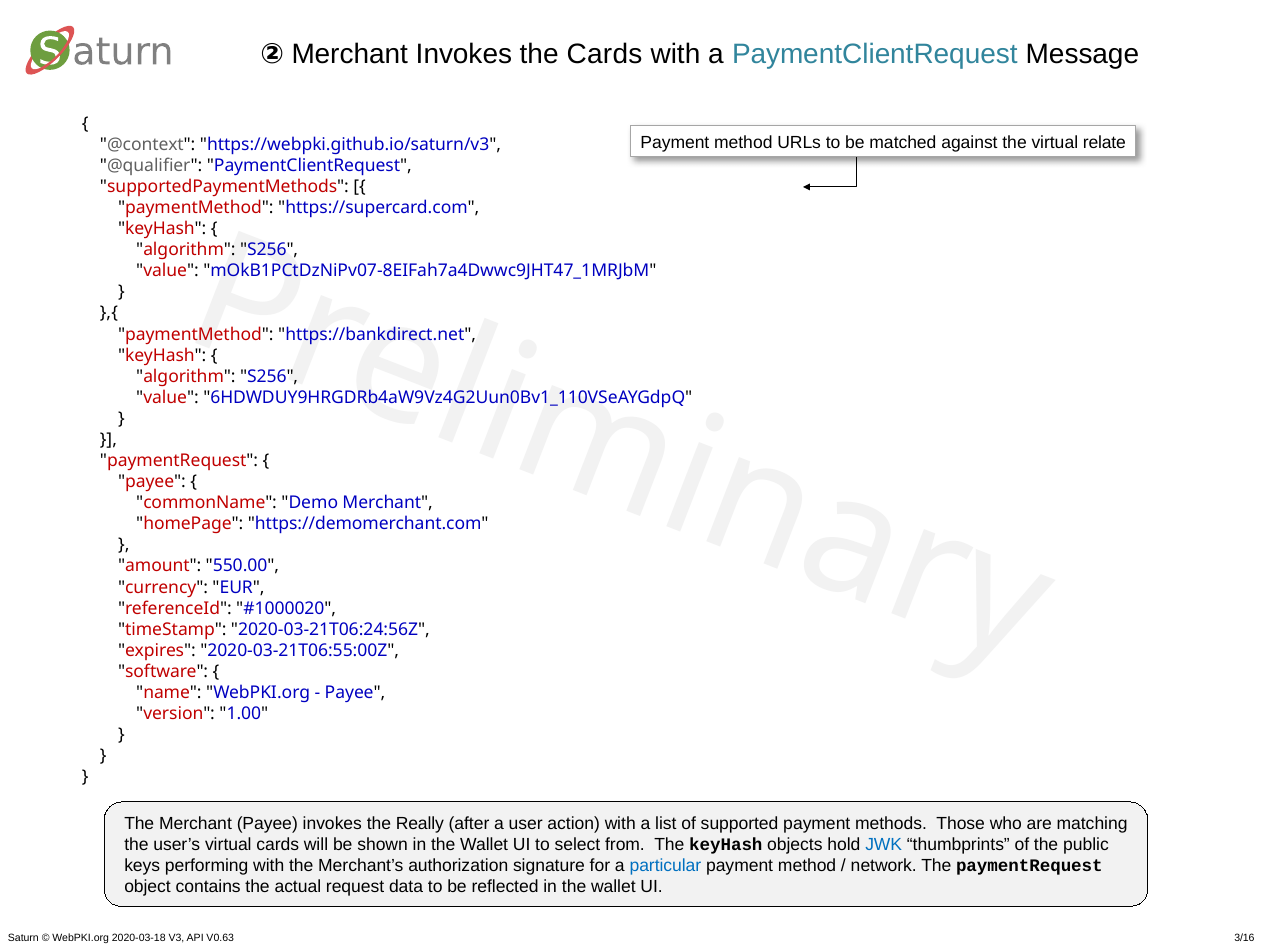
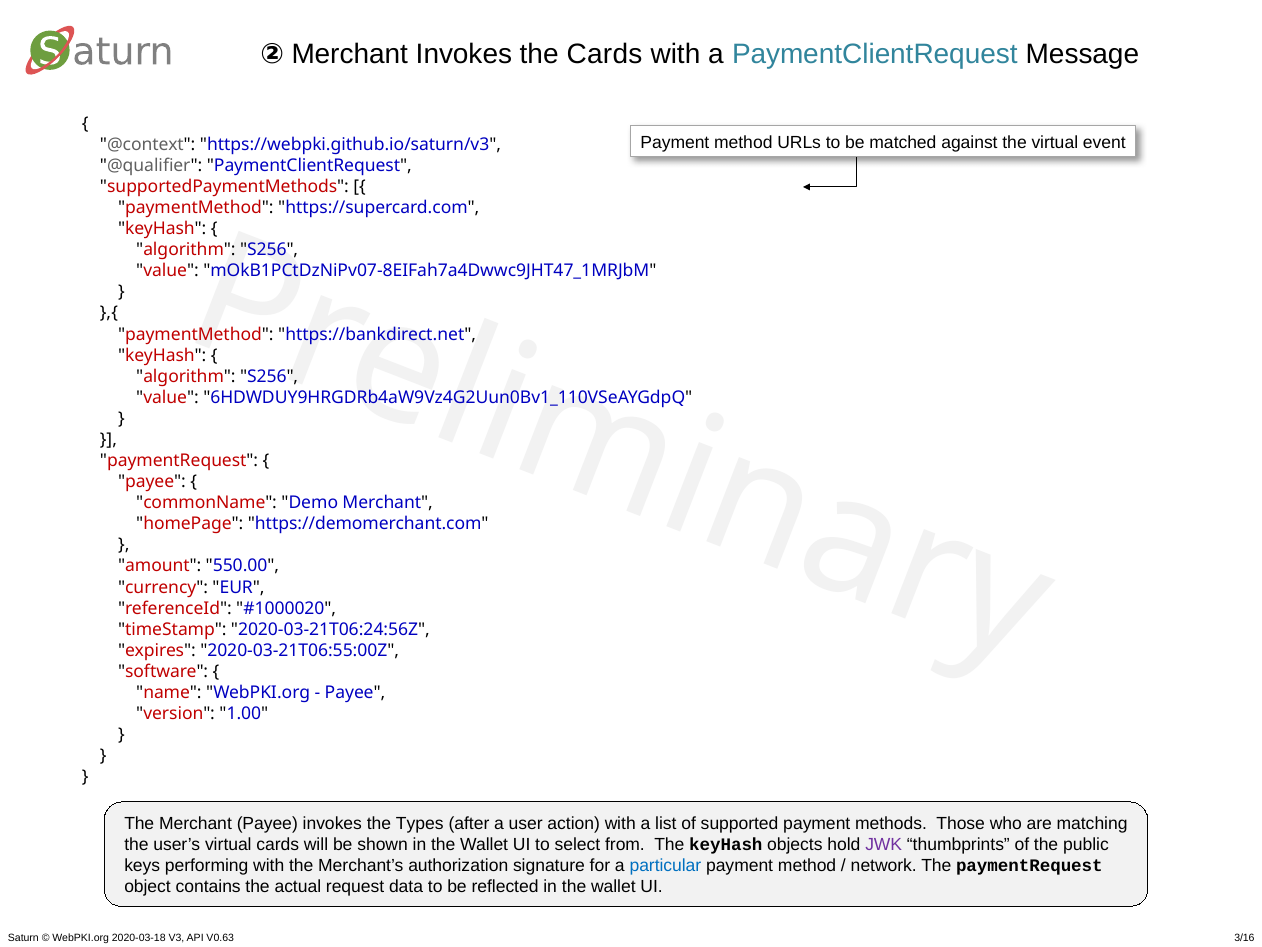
relate: relate -> event
Really: Really -> Types
JWK colour: blue -> purple
